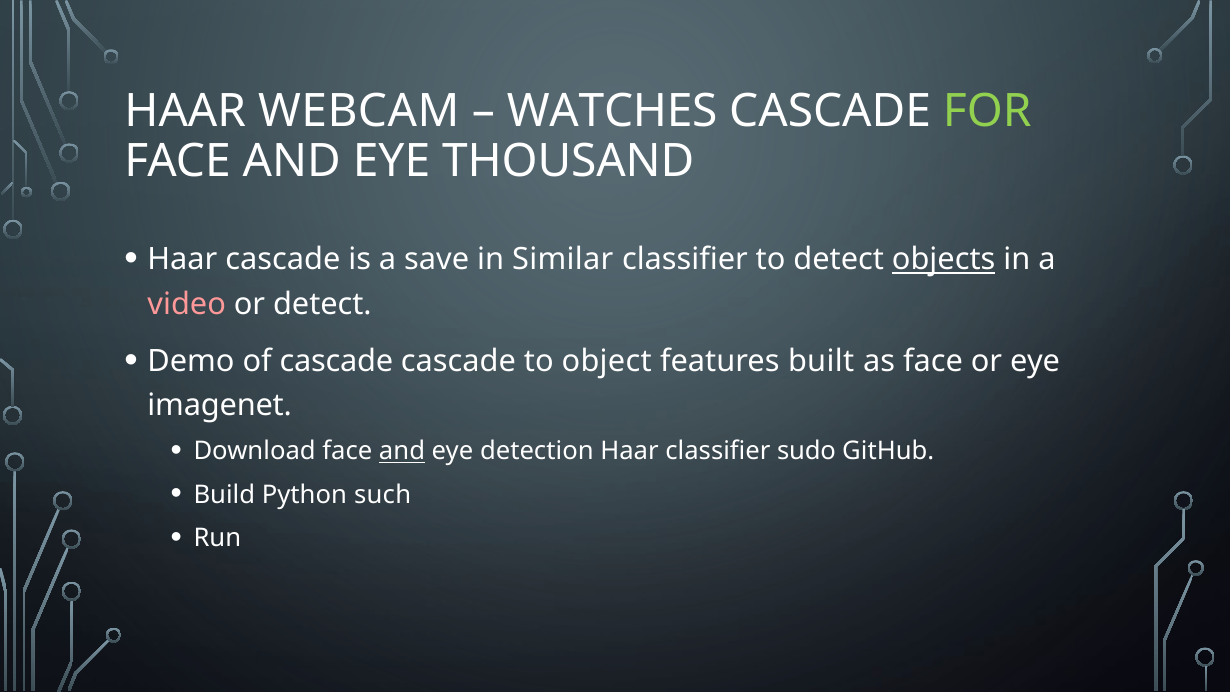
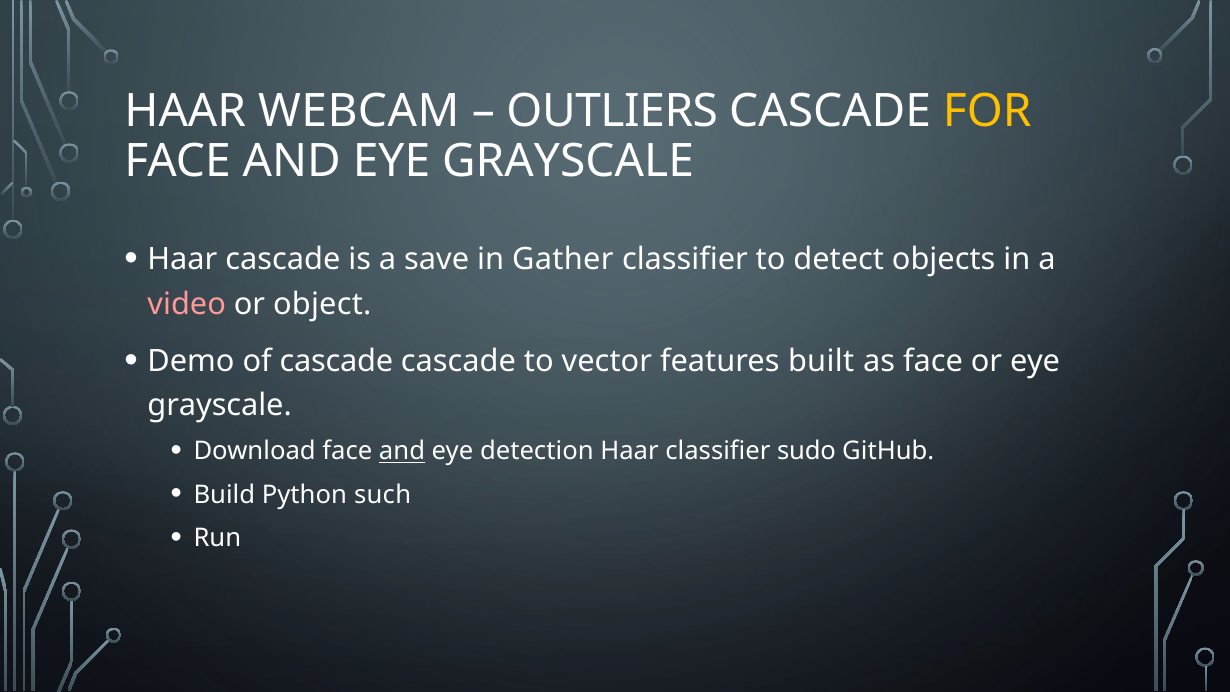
WATCHES: WATCHES -> OUTLIERS
FOR colour: light green -> yellow
AND EYE THOUSAND: THOUSAND -> GRAYSCALE
Similar: Similar -> Gather
objects underline: present -> none
or detect: detect -> object
object: object -> vector
imagenet at (220, 405): imagenet -> grayscale
